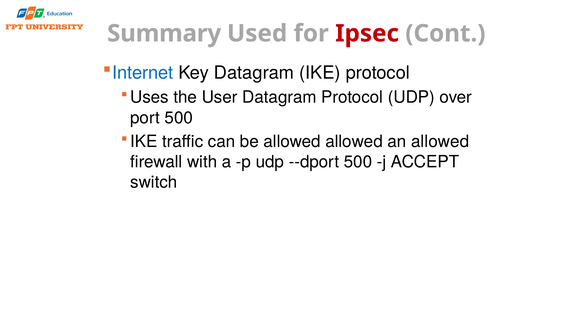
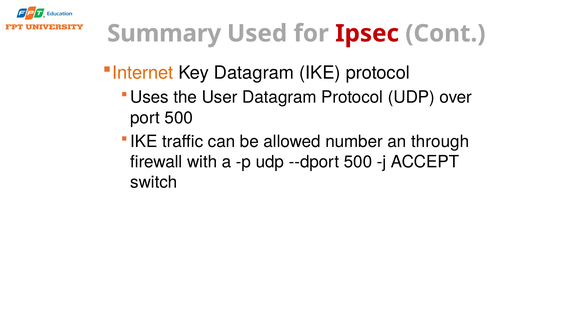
Internet colour: blue -> orange
allowed allowed: allowed -> number
an allowed: allowed -> through
